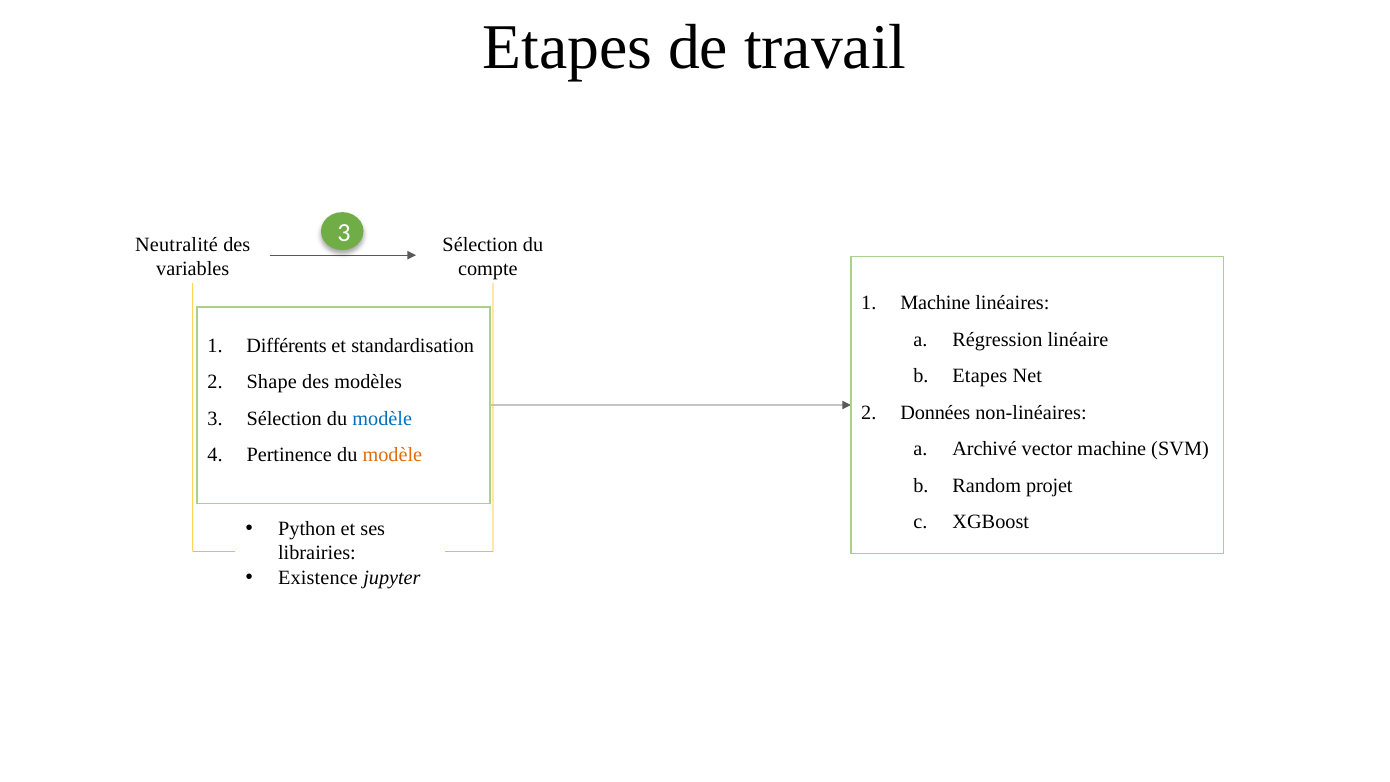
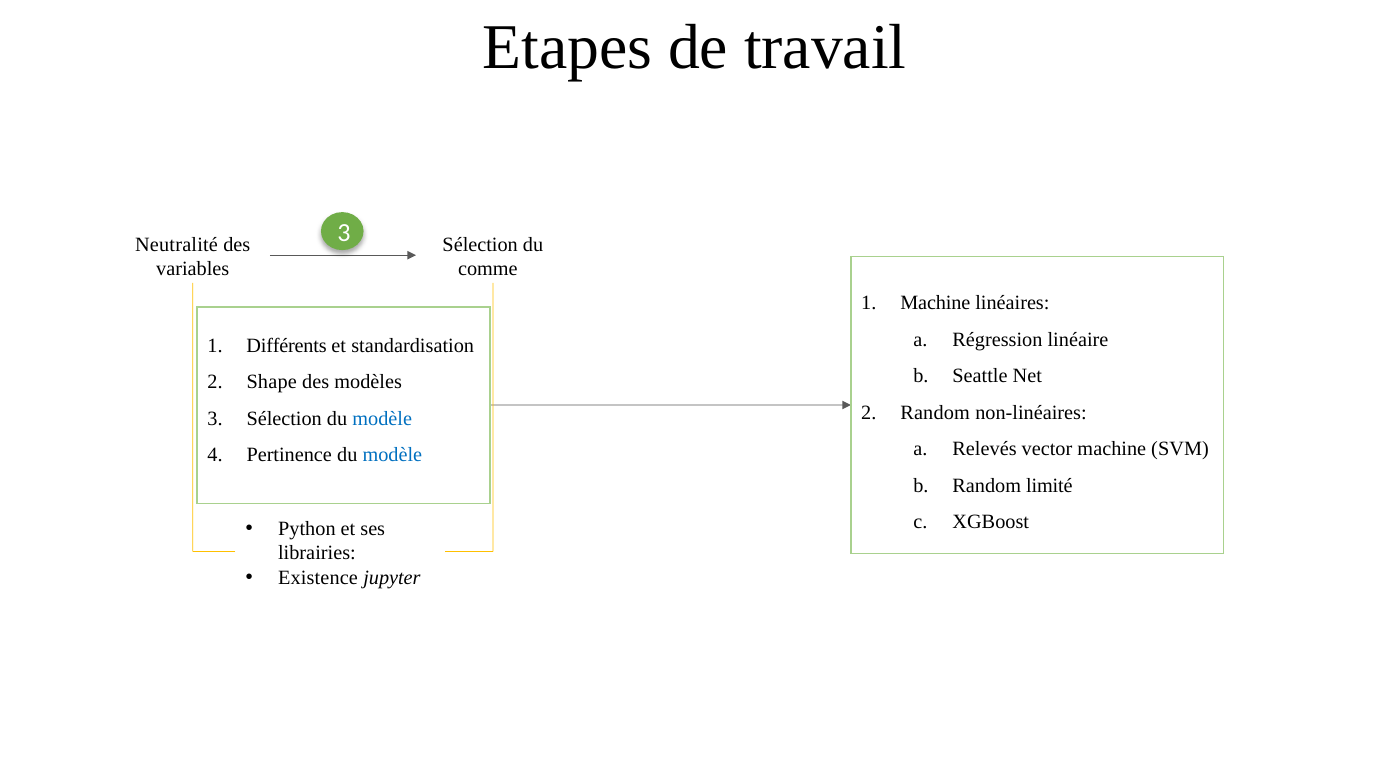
compte: compte -> comme
Etapes at (980, 376): Etapes -> Seattle
Données at (935, 412): Données -> Random
Archivé: Archivé -> Relevés
modèle at (392, 455) colour: orange -> blue
projet: projet -> limité
